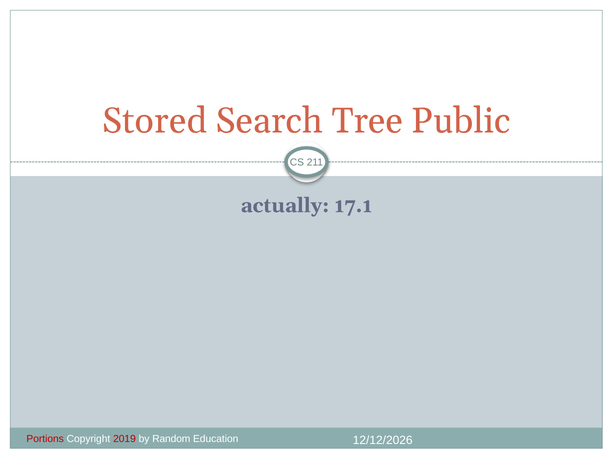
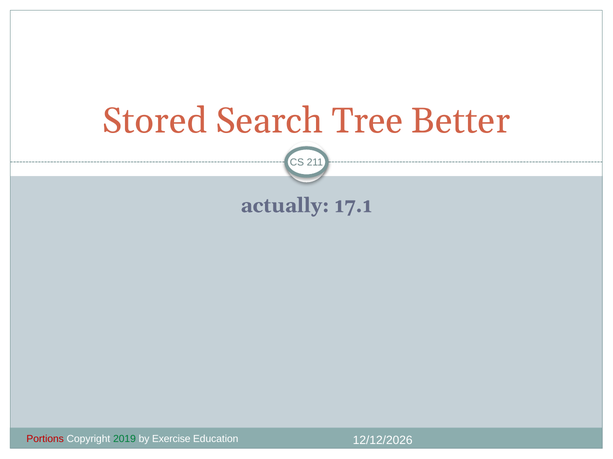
Public: Public -> Better
2019 colour: red -> green
Random: Random -> Exercise
